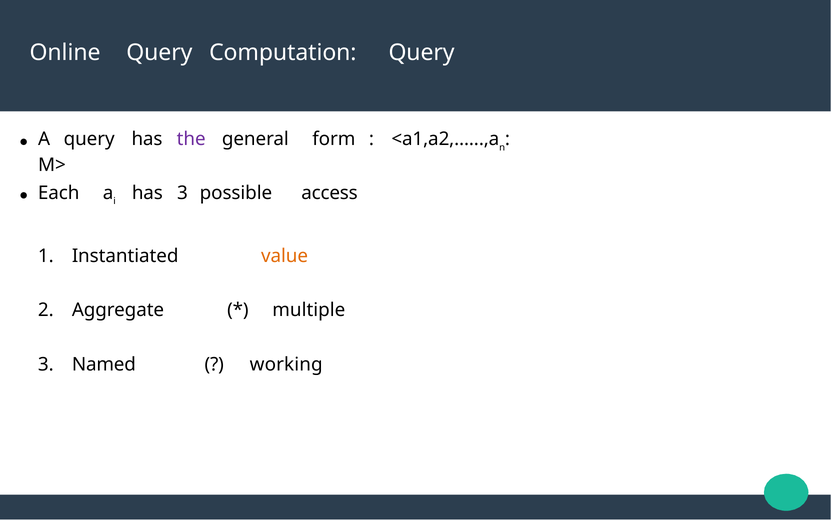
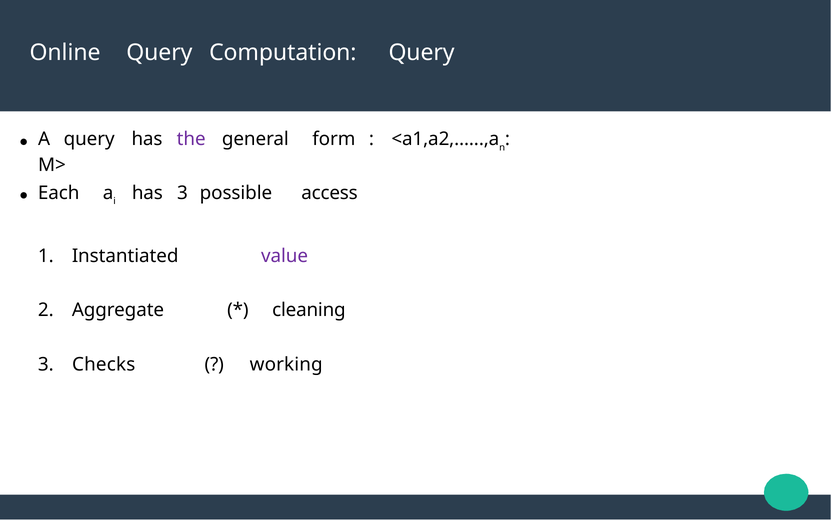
value colour: orange -> purple
multiple: multiple -> cleaning
Named: Named -> Checks
